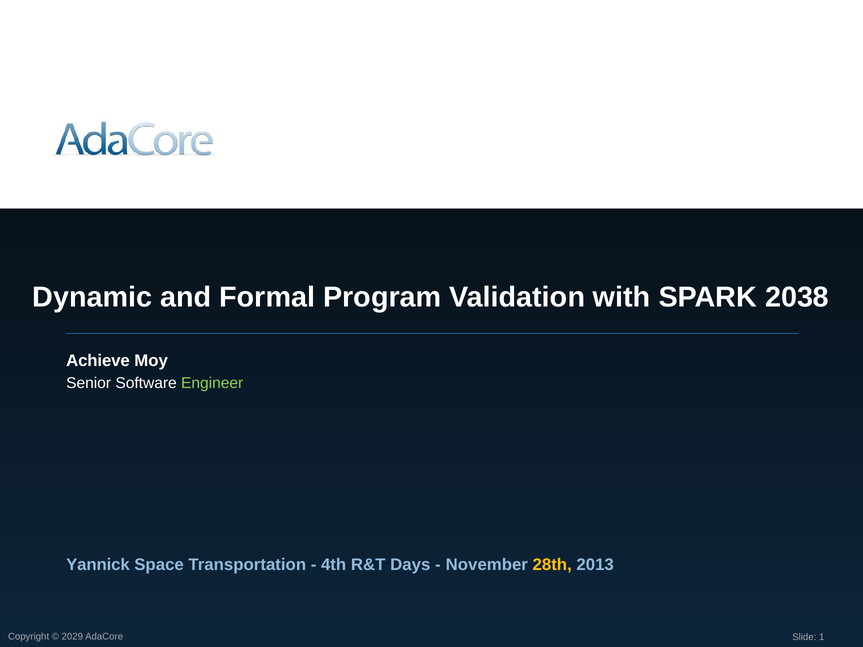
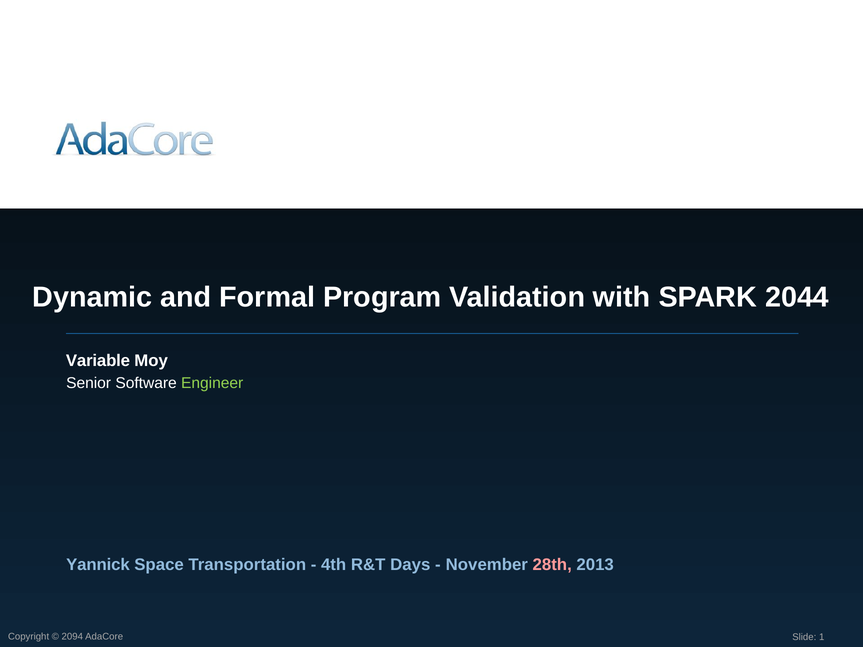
2038: 2038 -> 2044
Achieve: Achieve -> Variable
28th colour: yellow -> pink
2029: 2029 -> 2094
